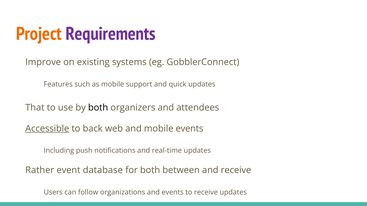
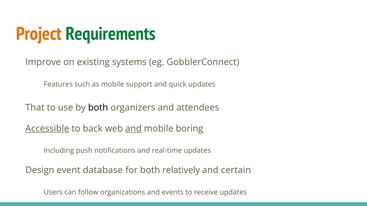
Requirements colour: purple -> green
and at (133, 129) underline: none -> present
mobile events: events -> boring
Rather: Rather -> Design
between: between -> relatively
and receive: receive -> certain
